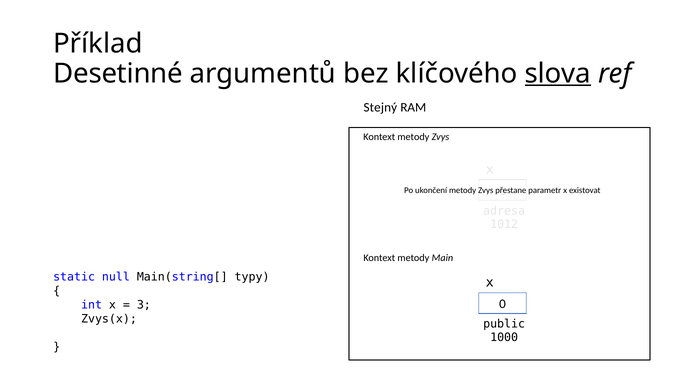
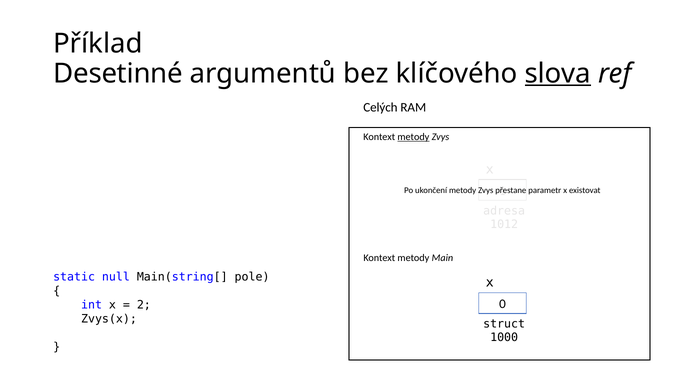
Stejný: Stejný -> Celých
metody at (413, 137) underline: none -> present
typy: typy -> pole
3: 3 -> 2
public: public -> struct
